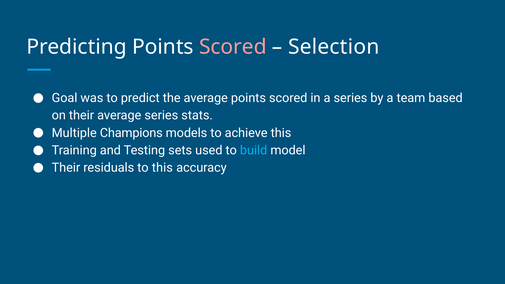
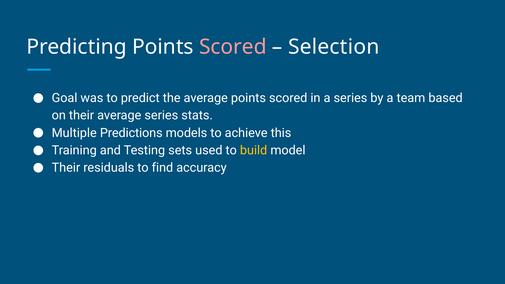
Champions: Champions -> Predictions
build colour: light blue -> yellow
to this: this -> find
